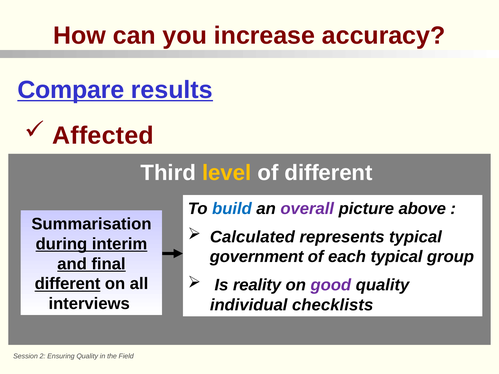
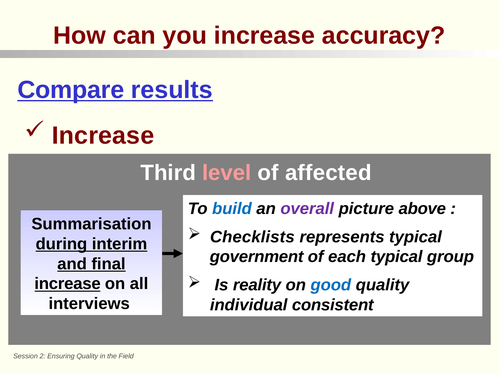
Affected at (103, 136): Affected -> Increase
level colour: yellow -> pink
of different: different -> affected
Calculated: Calculated -> Checklists
different at (68, 284): different -> increase
good colour: purple -> blue
checklists: checklists -> consistent
